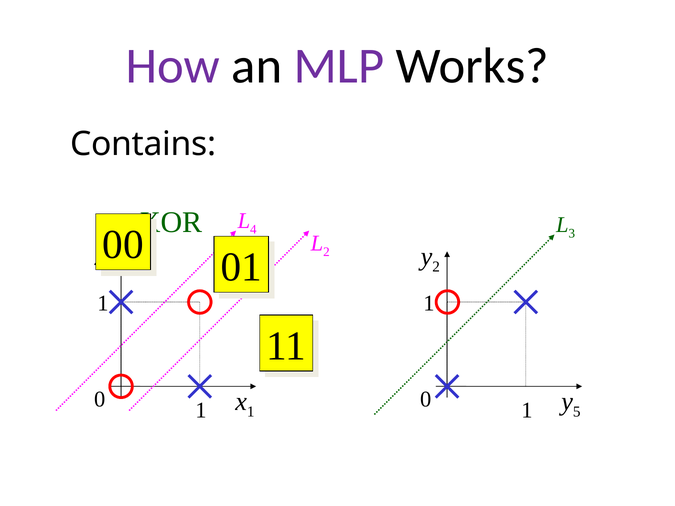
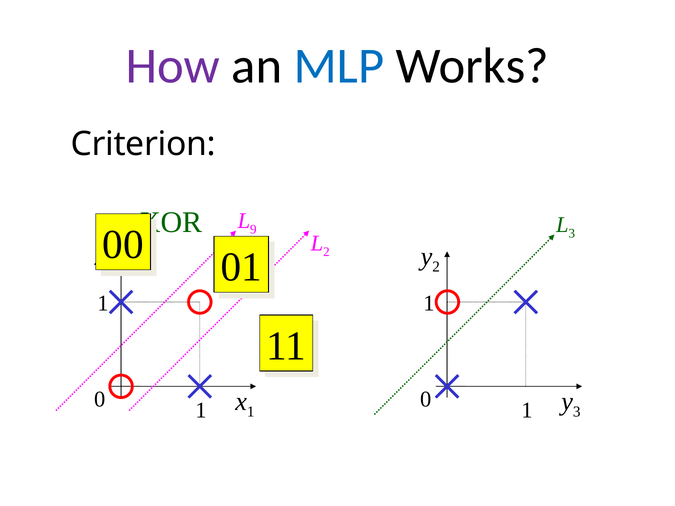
MLP colour: purple -> blue
Contains: Contains -> Criterion
4: 4 -> 9
5 at (577, 412): 5 -> 3
